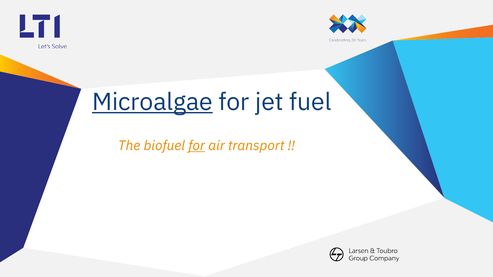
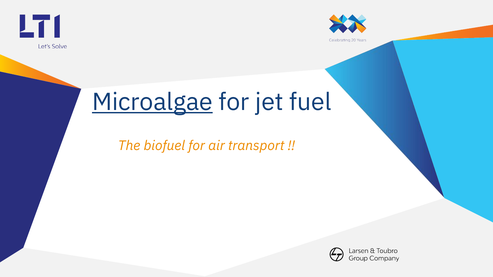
for at (197, 146) underline: present -> none
